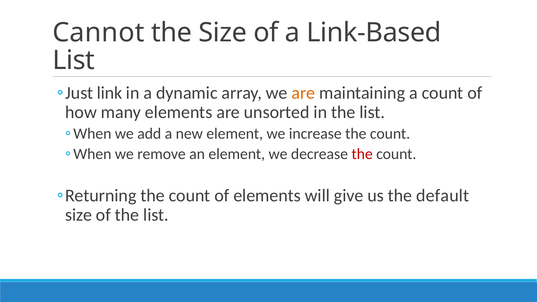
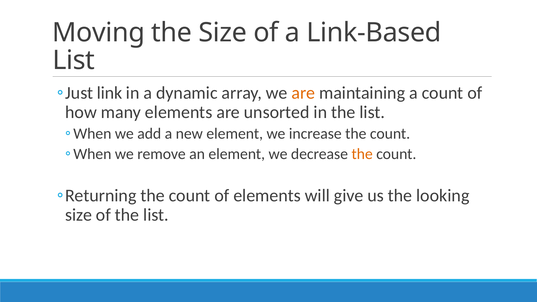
Cannot: Cannot -> Moving
the at (362, 154) colour: red -> orange
default: default -> looking
